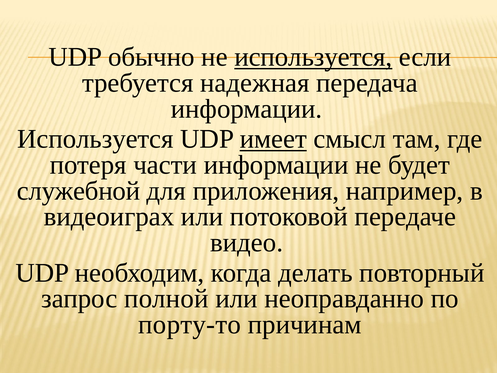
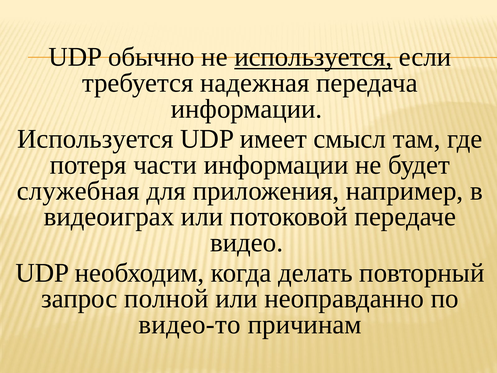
имеет underline: present -> none
служебной: служебной -> служебная
порту-то: порту-то -> видео-то
